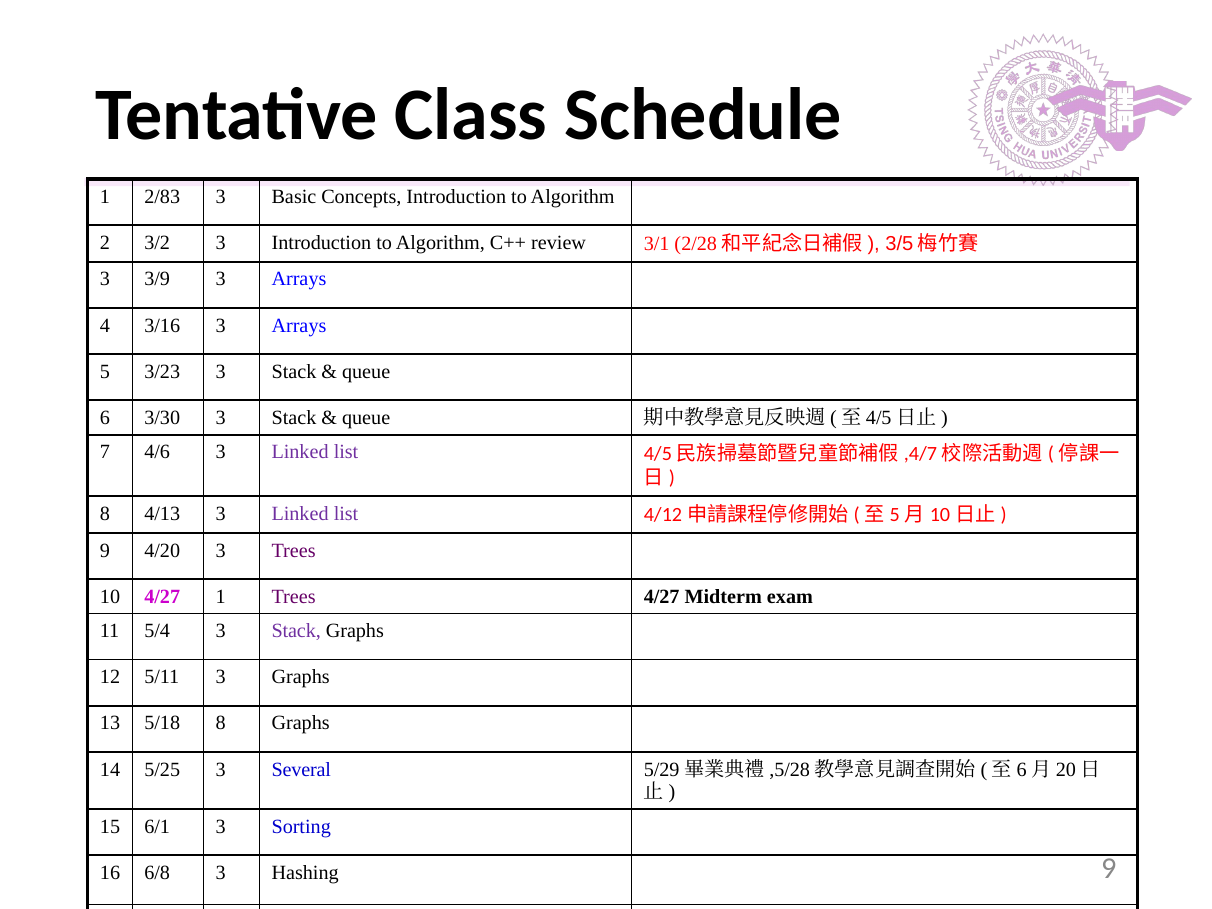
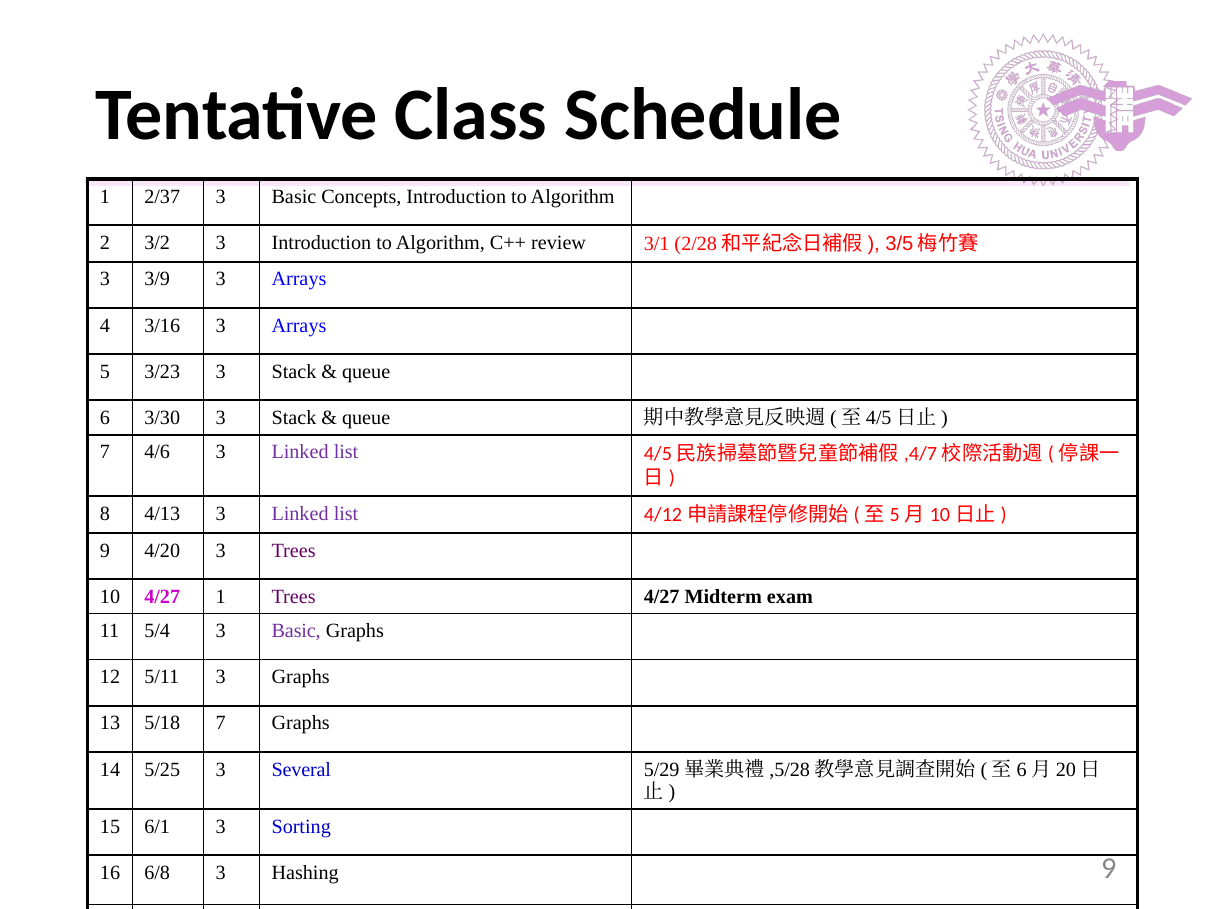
2/83: 2/83 -> 2/37
5/4 3 Stack: Stack -> Basic
5/18 8: 8 -> 7
